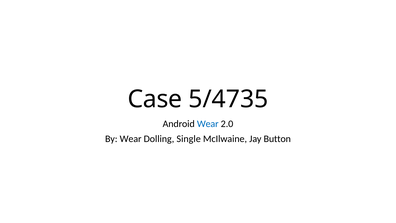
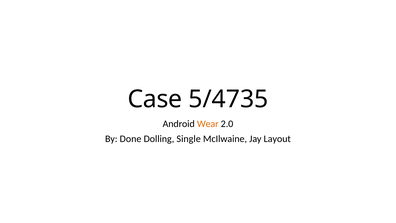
Wear at (208, 124) colour: blue -> orange
By Wear: Wear -> Done
Button: Button -> Layout
